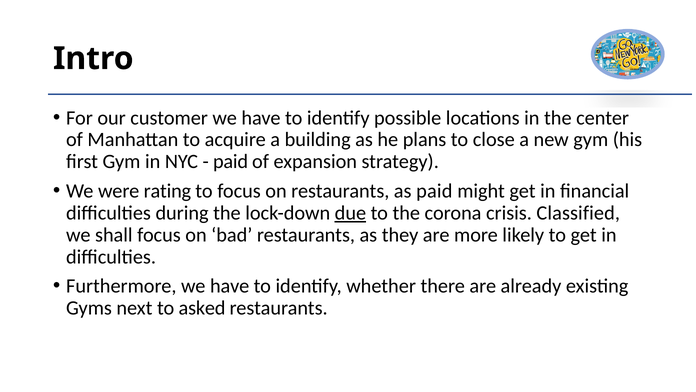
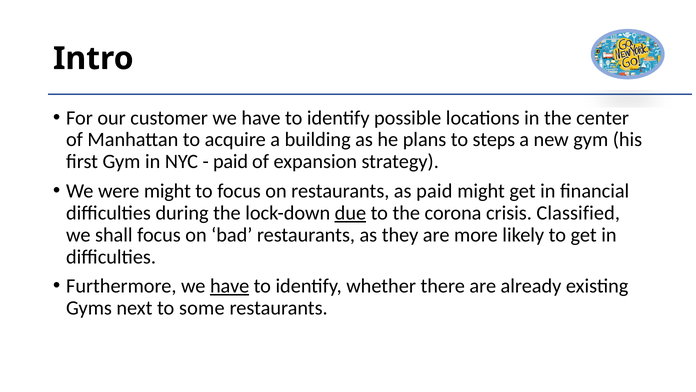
close: close -> steps
were rating: rating -> might
have at (230, 286) underline: none -> present
asked: asked -> some
